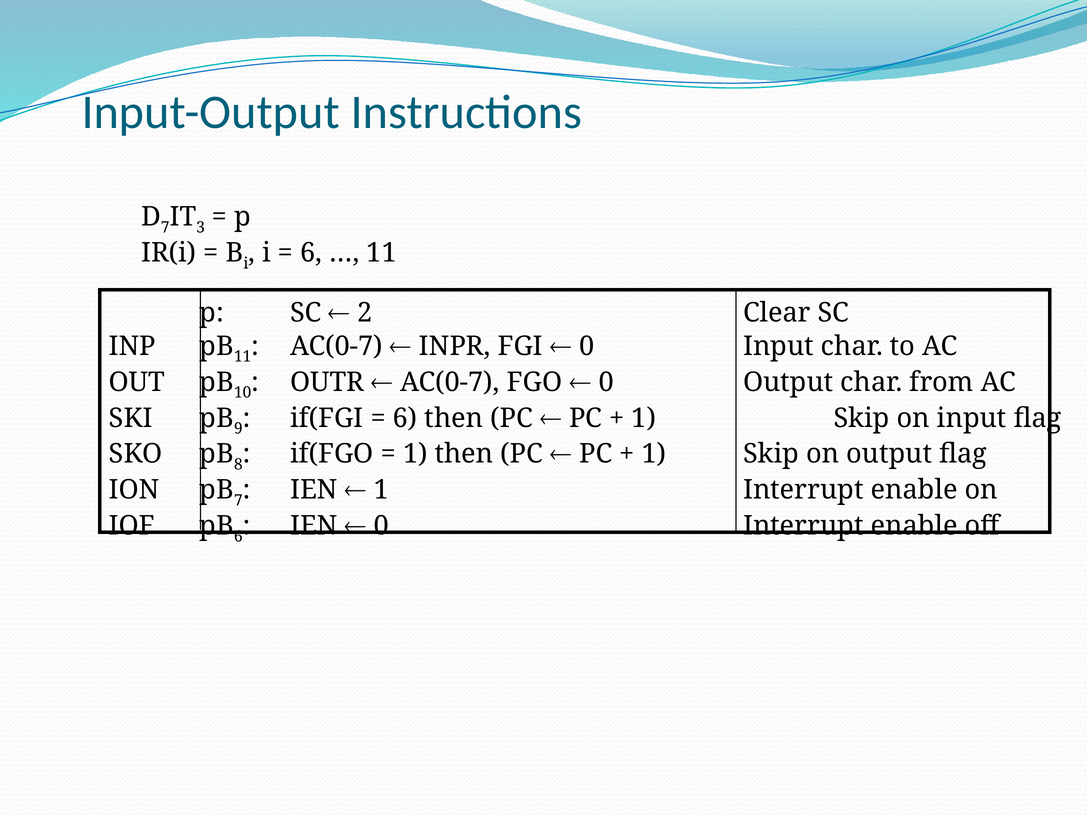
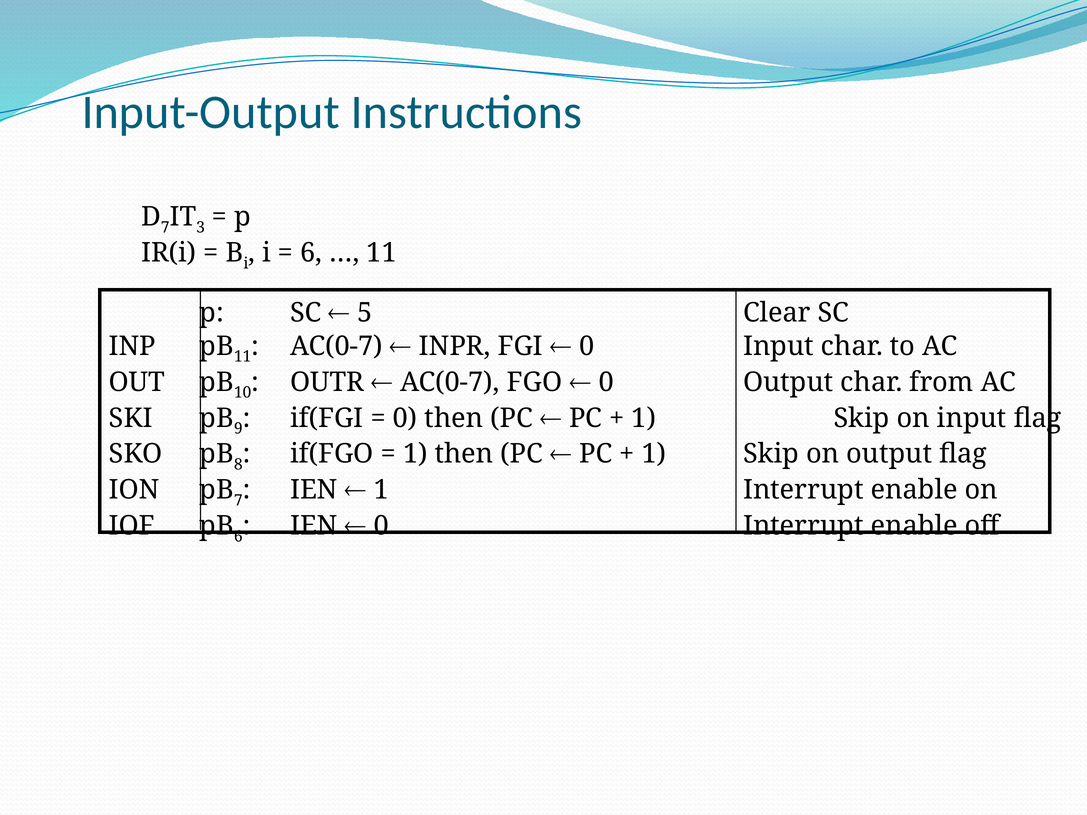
2: 2 -> 5
6 at (405, 418): 6 -> 0
